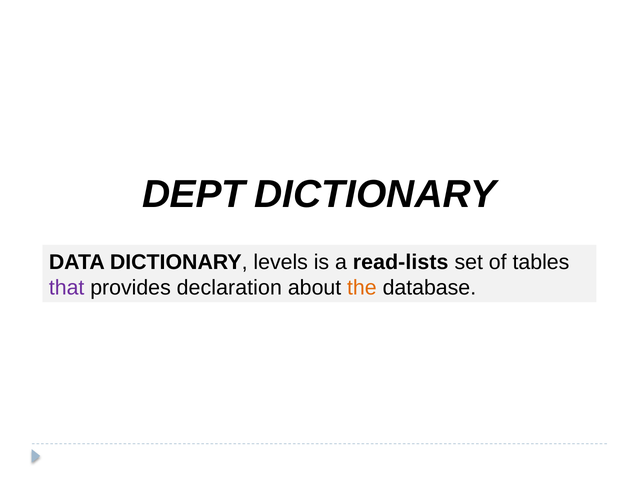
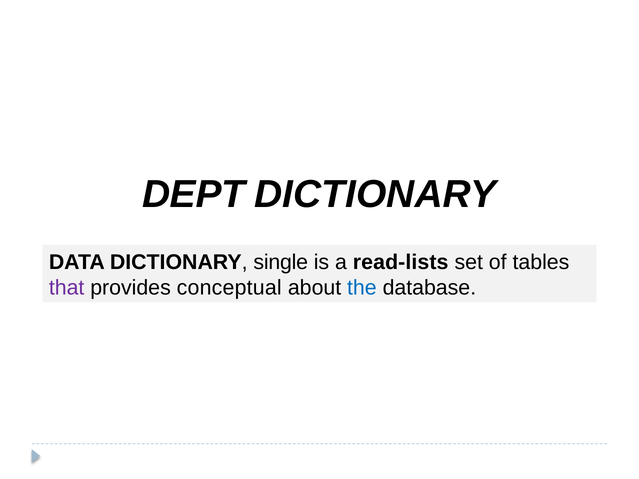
levels: levels -> single
declaration: declaration -> conceptual
the colour: orange -> blue
